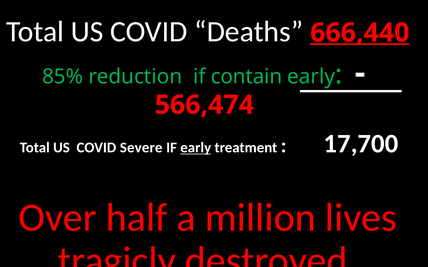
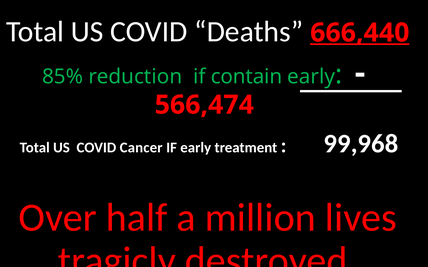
Severe: Severe -> Cancer
early at (196, 148) underline: present -> none
17,700: 17,700 -> 99,968
